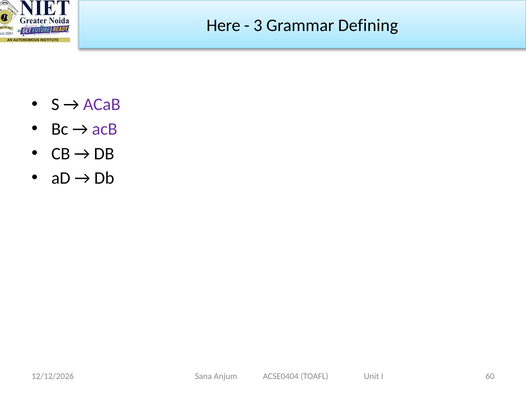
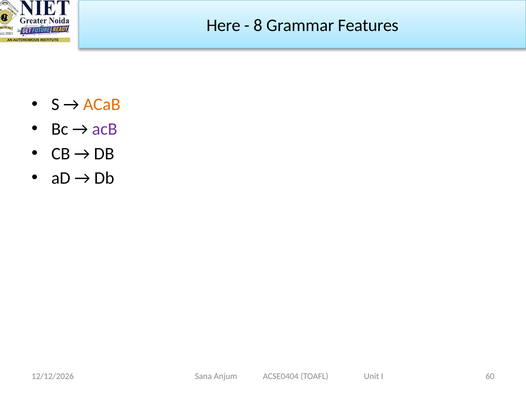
3: 3 -> 8
Defining: Defining -> Features
ACaB colour: purple -> orange
